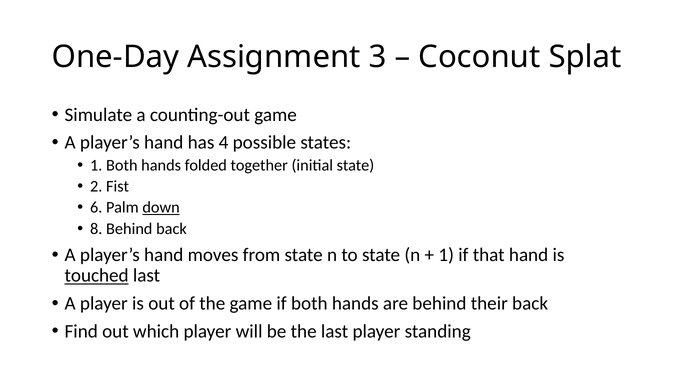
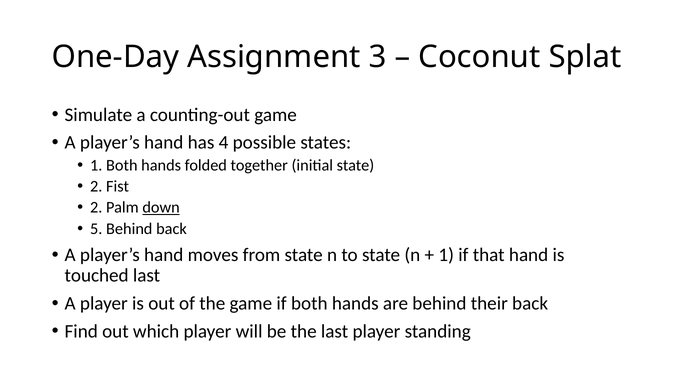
6 at (96, 207): 6 -> 2
8: 8 -> 5
touched underline: present -> none
